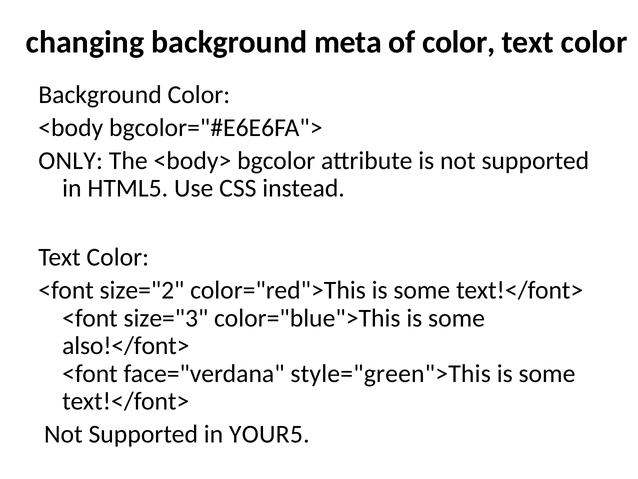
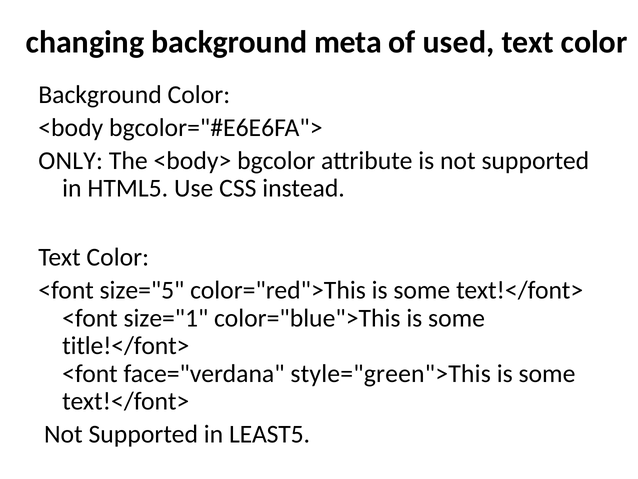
of color: color -> used
size="2: size="2 -> size="5
size="3: size="3 -> size="1
also!</font>: also!</font> -> title!</font>
YOUR5: YOUR5 -> LEAST5
